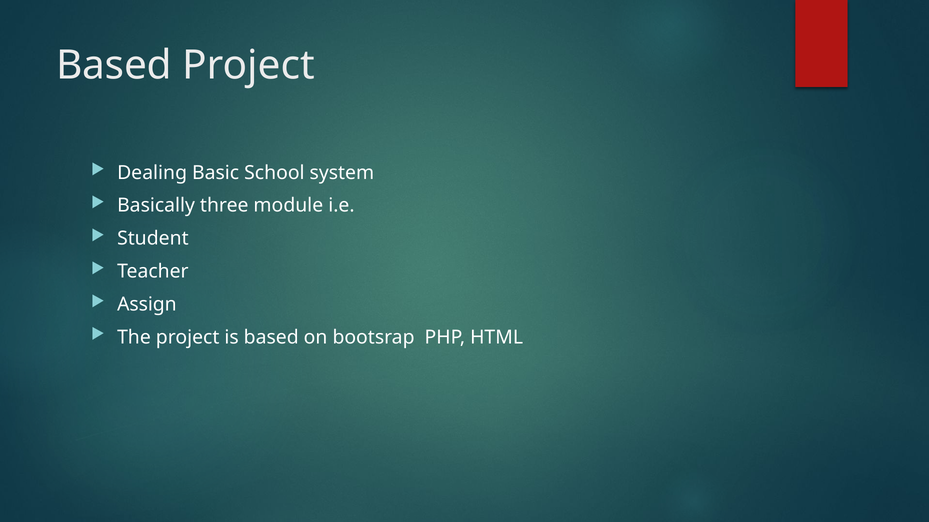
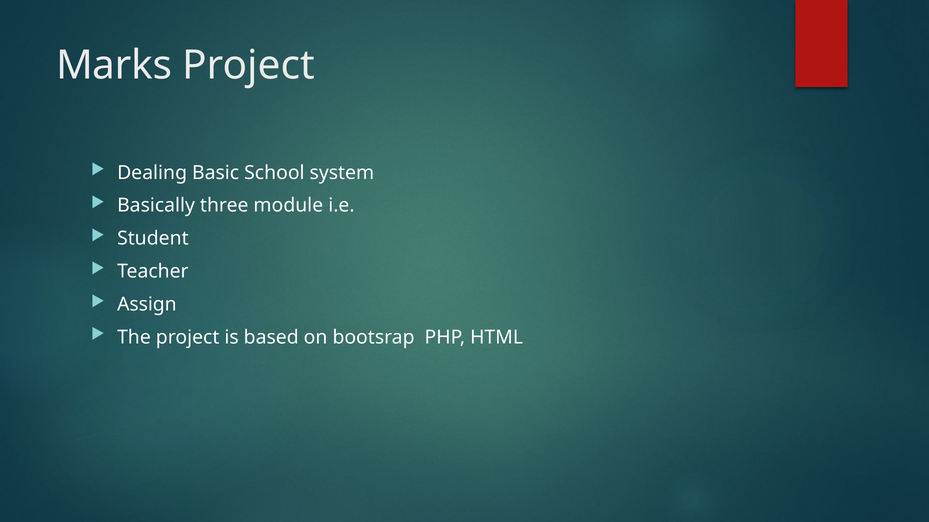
Based at (114, 65): Based -> Marks
